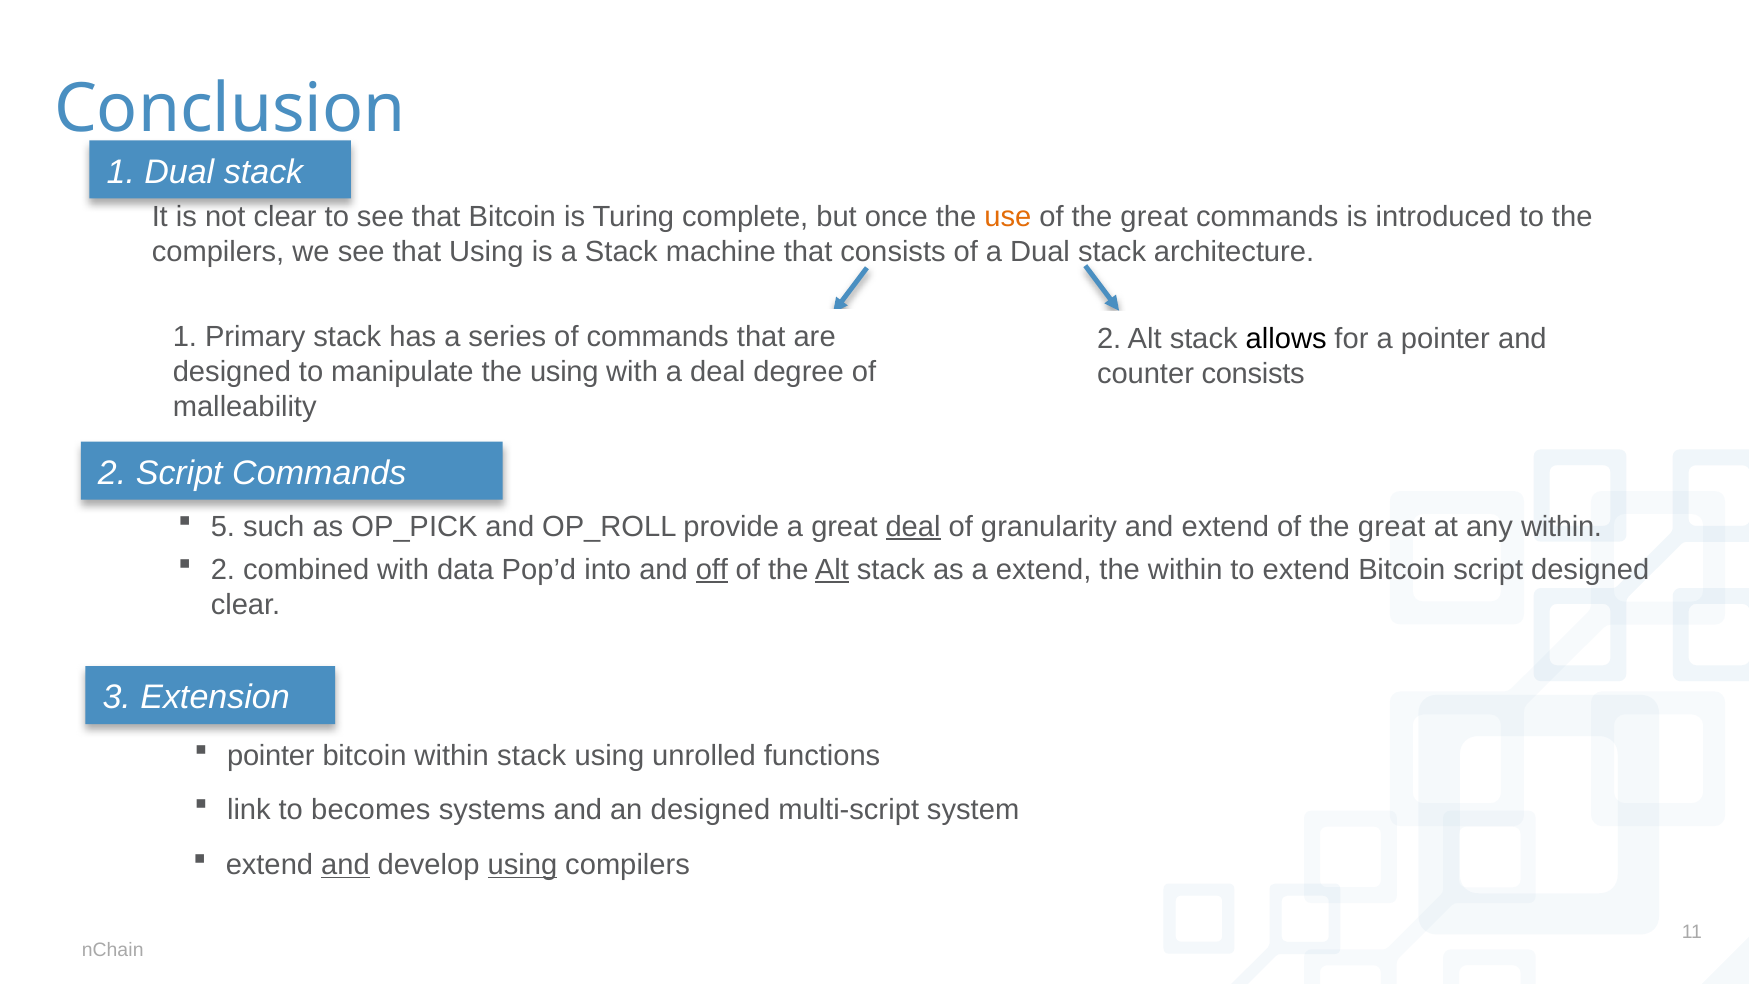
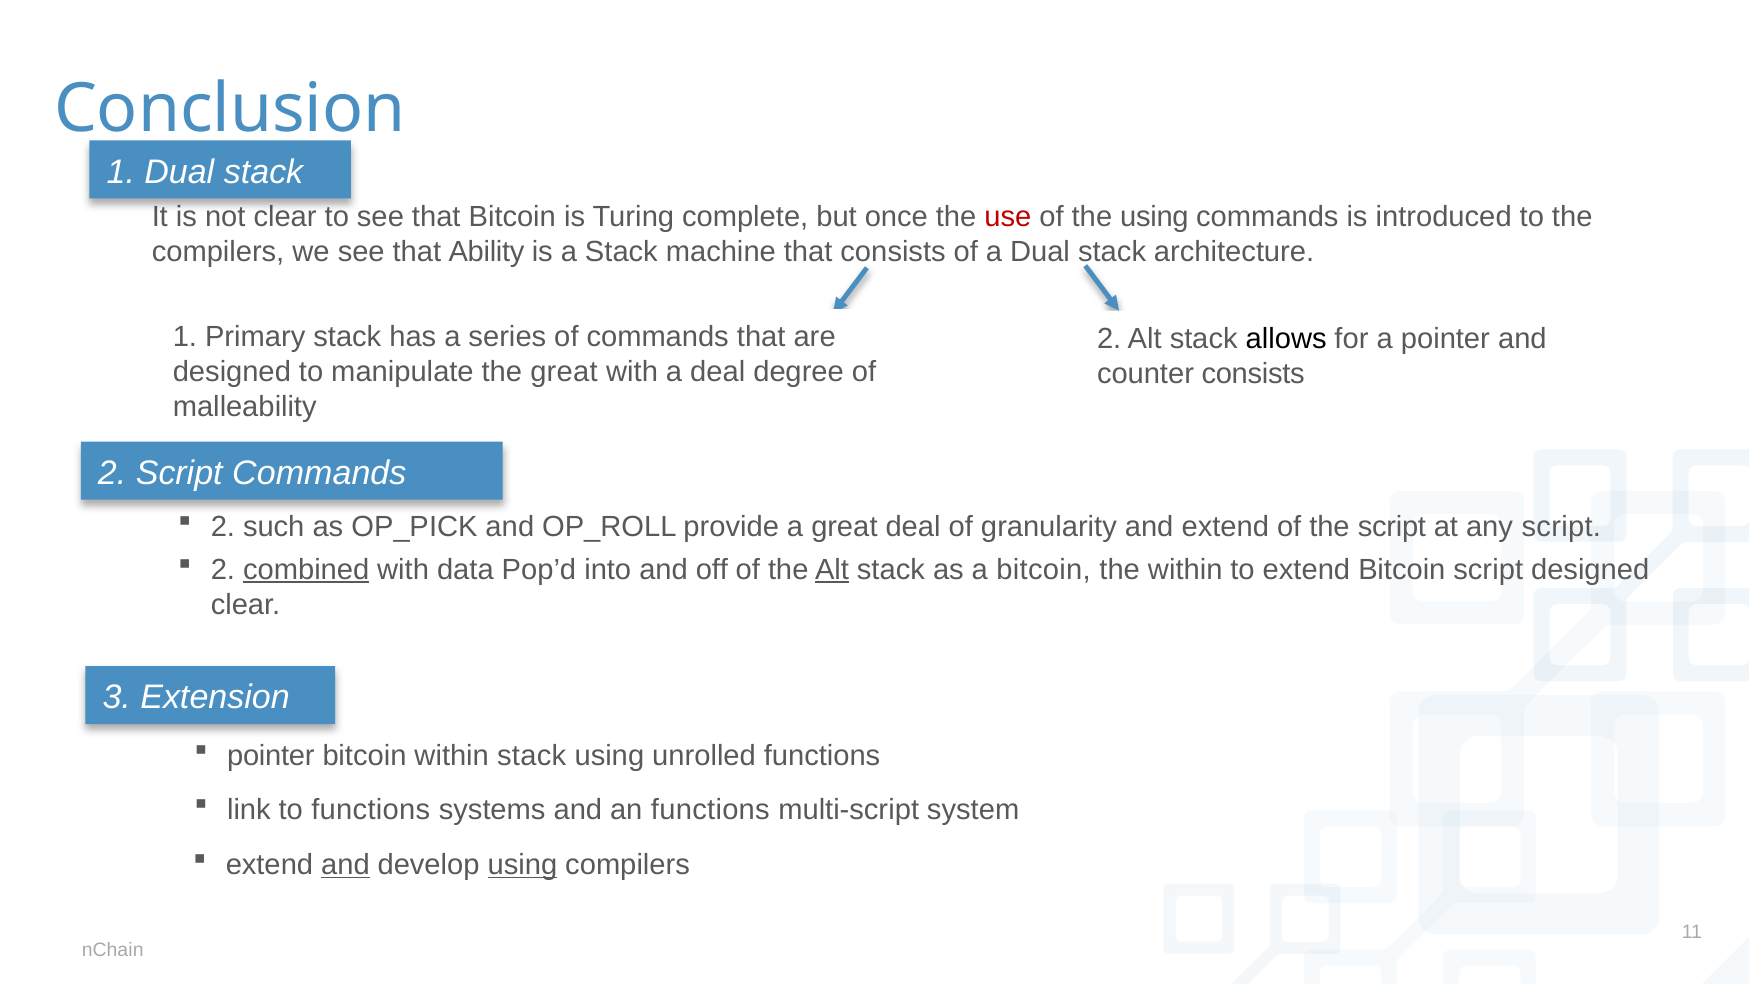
use colour: orange -> red
great at (1154, 217): great -> using
that Using: Using -> Ability
the using: using -> great
5 at (223, 526): 5 -> 2
deal at (913, 526) underline: present -> none
great at (1392, 526): great -> script
any within: within -> script
combined underline: none -> present
off underline: present -> none
a extend: extend -> bitcoin
to becomes: becomes -> functions
an designed: designed -> functions
